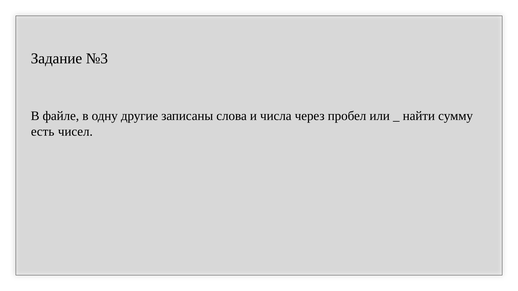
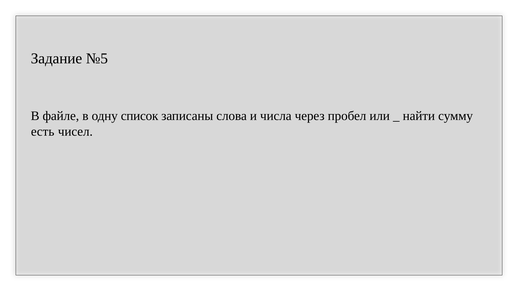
№3: №3 -> №5
другие: другие -> список
